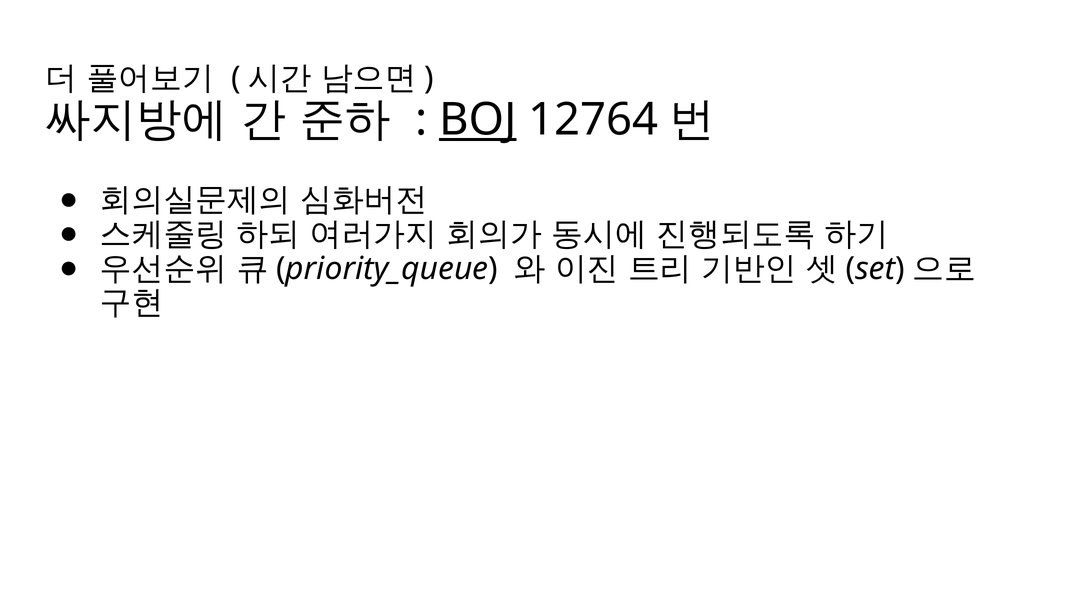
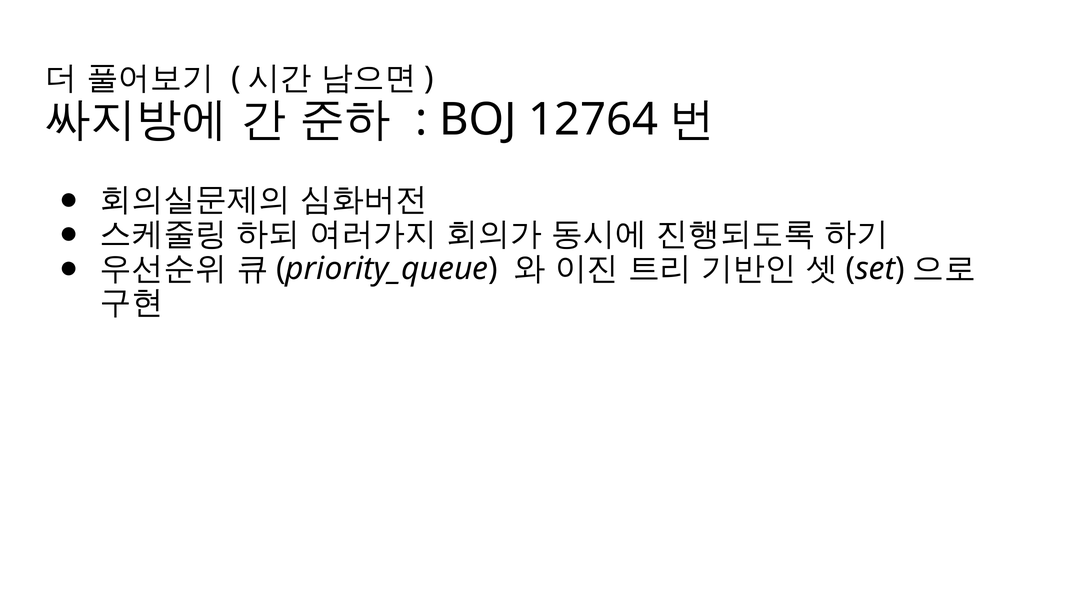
BOJ underline: present -> none
